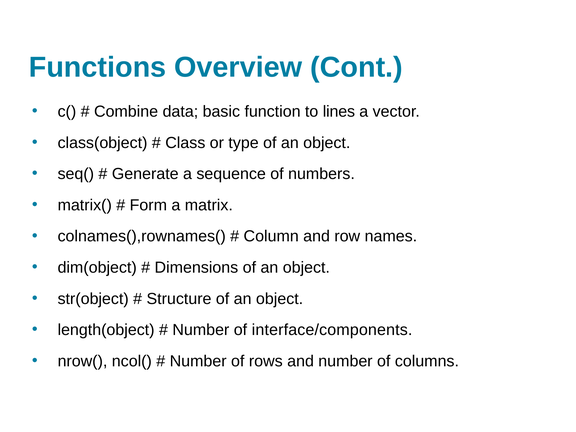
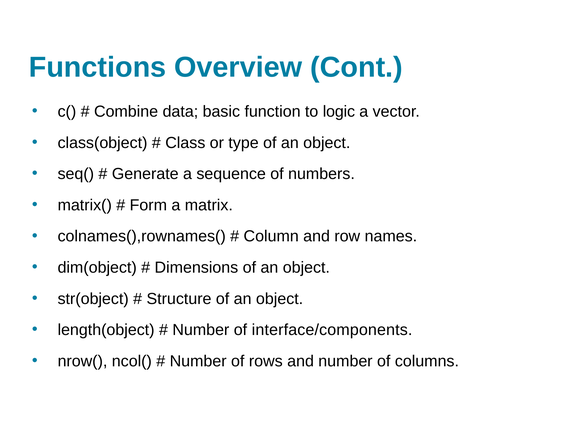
lines: lines -> logic
